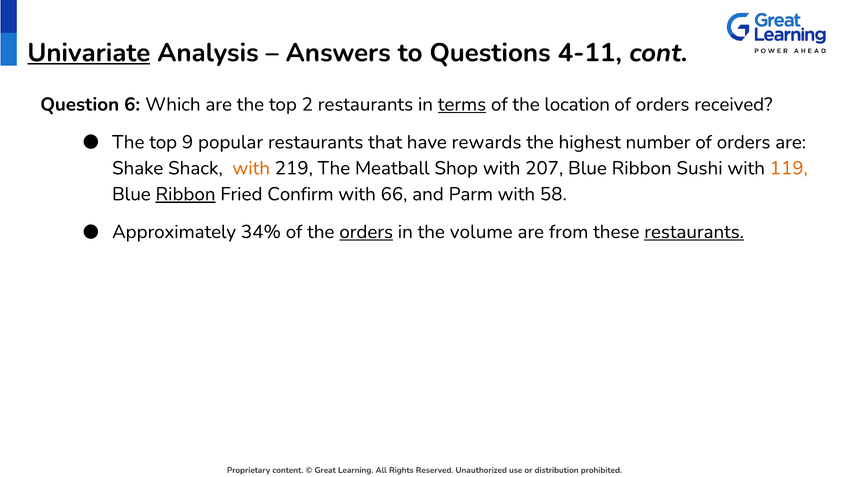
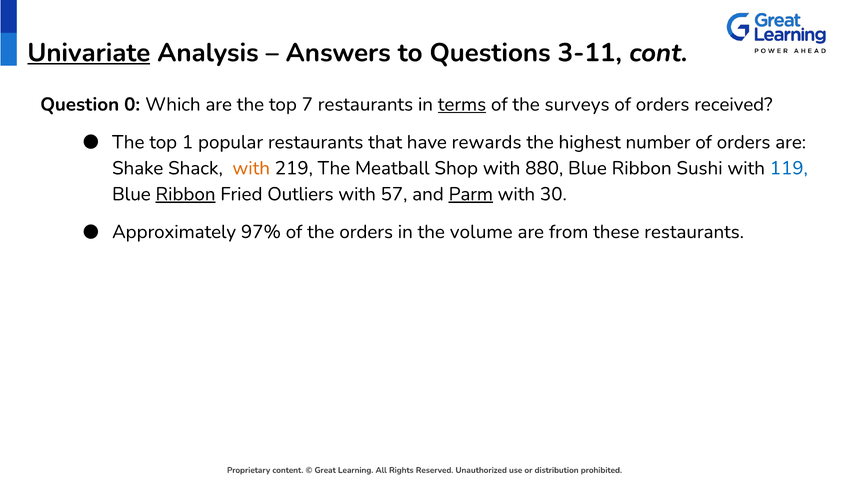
4-11: 4-11 -> 3-11
6: 6 -> 0
2: 2 -> 7
location: location -> surveys
9: 9 -> 1
207: 207 -> 880
119 colour: orange -> blue
Confirm: Confirm -> Outliers
66: 66 -> 57
Parm underline: none -> present
58: 58 -> 30
34%: 34% -> 97%
orders at (366, 232) underline: present -> none
restaurants at (694, 232) underline: present -> none
